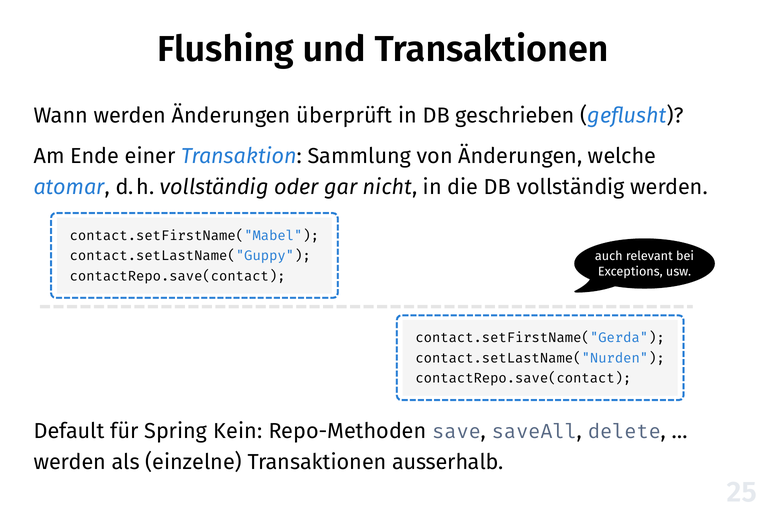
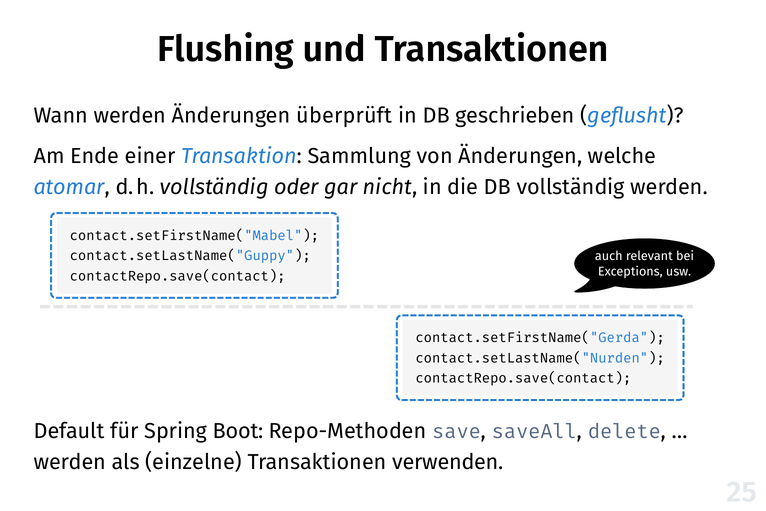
Kein: Kein -> Boot
ausserhalb: ausserhalb -> verwenden
